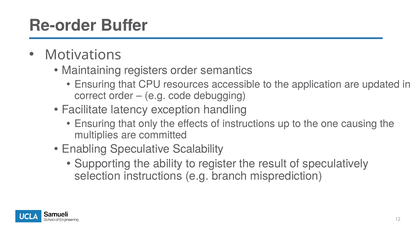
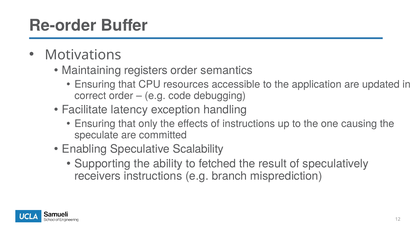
multiplies: multiplies -> speculate
register: register -> fetched
selection: selection -> receivers
